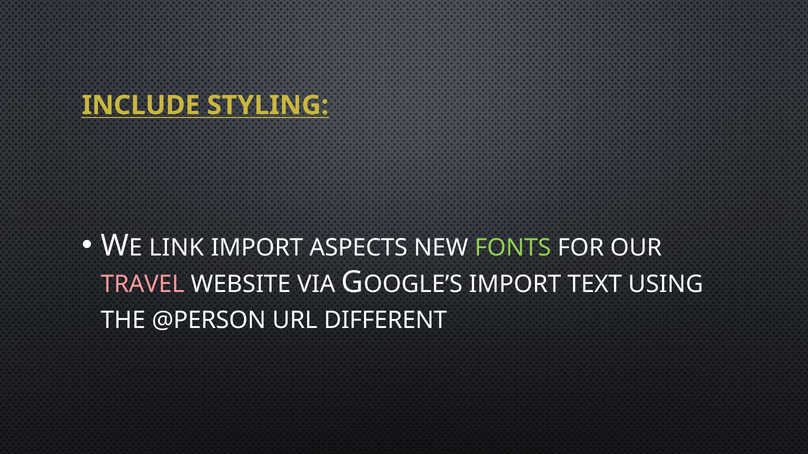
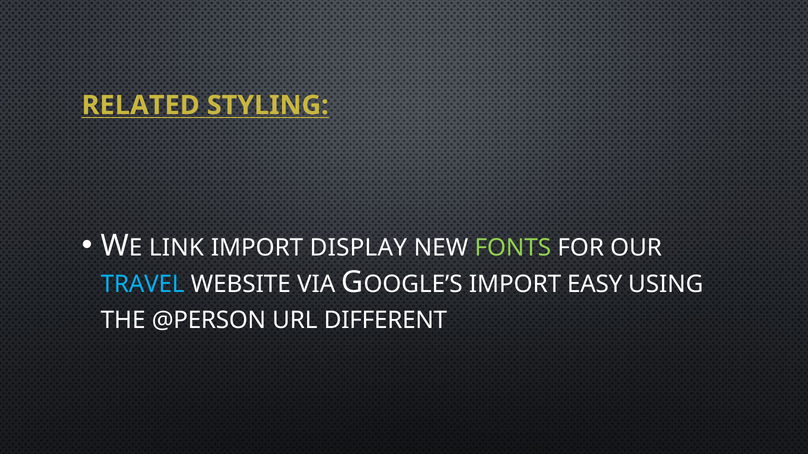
INCLUDE: INCLUDE -> RELATED
ASPECTS: ASPECTS -> DISPLAY
TRAVEL colour: pink -> light blue
TEXT: TEXT -> EASY
